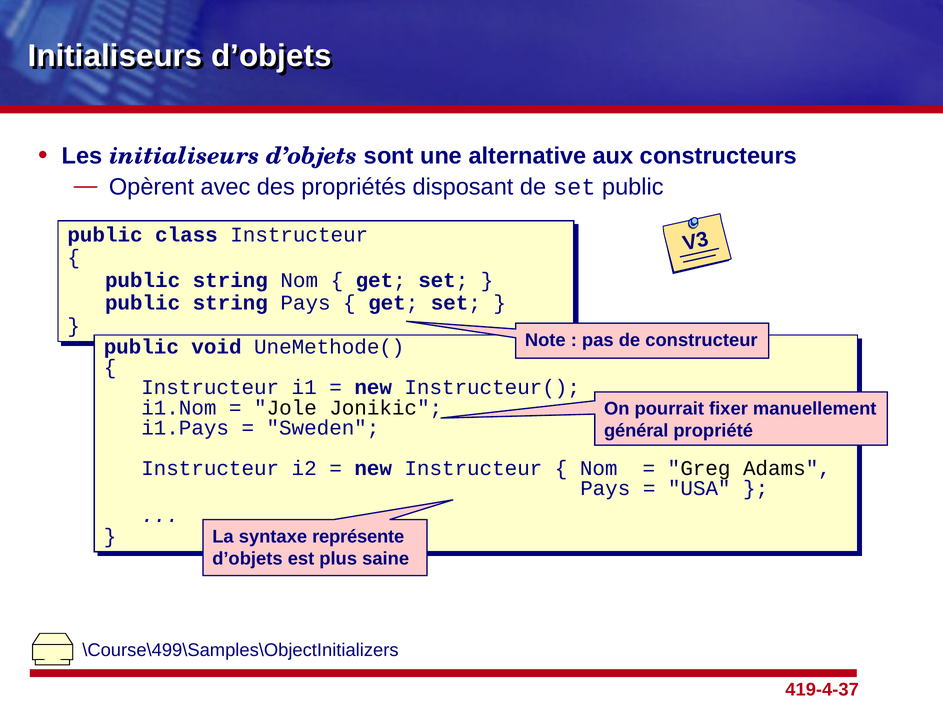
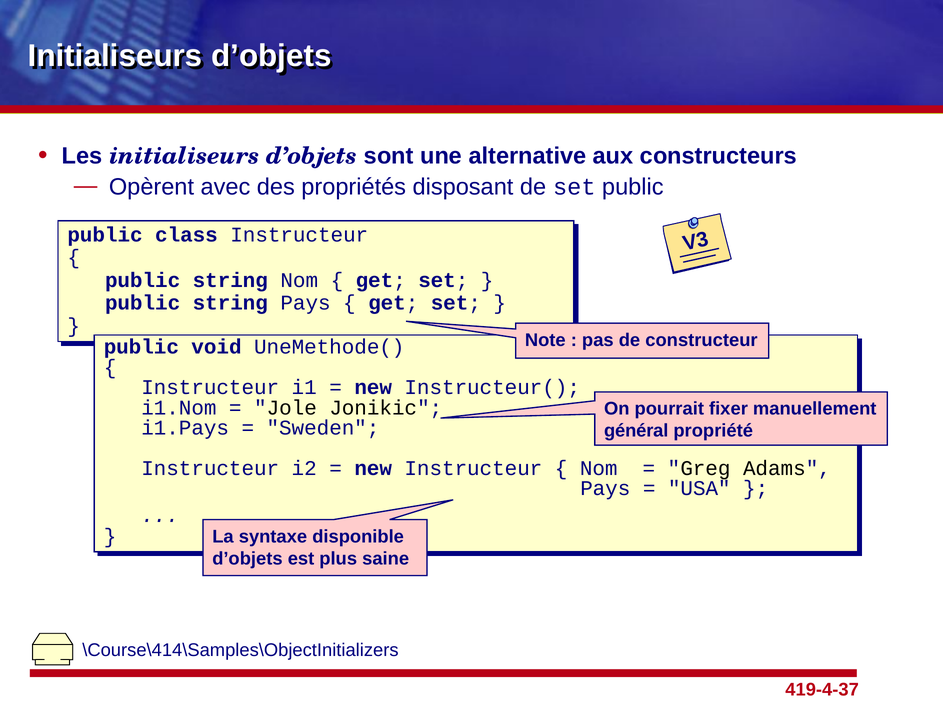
représente: représente -> disponible
\Course\499\Samples\ObjectInitializers: \Course\499\Samples\ObjectInitializers -> \Course\414\Samples\ObjectInitializers
